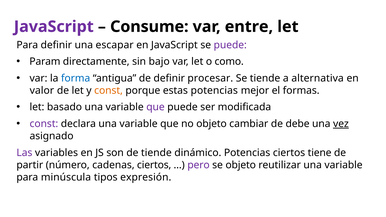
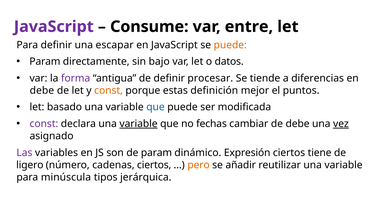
puede at (230, 45) colour: purple -> orange
como: como -> datos
forma colour: blue -> purple
alternativa: alternativa -> diferencias
valor at (42, 91): valor -> debe
estas potencias: potencias -> definición
formas: formas -> puntos
que at (156, 107) colour: purple -> blue
variable at (139, 124) underline: none -> present
no objeto: objeto -> fechas
de tiende: tiende -> param
dinámico Potencias: Potencias -> Expresión
partir: partir -> ligero
pero colour: purple -> orange
se objeto: objeto -> añadir
expresión: expresión -> jerárquica
